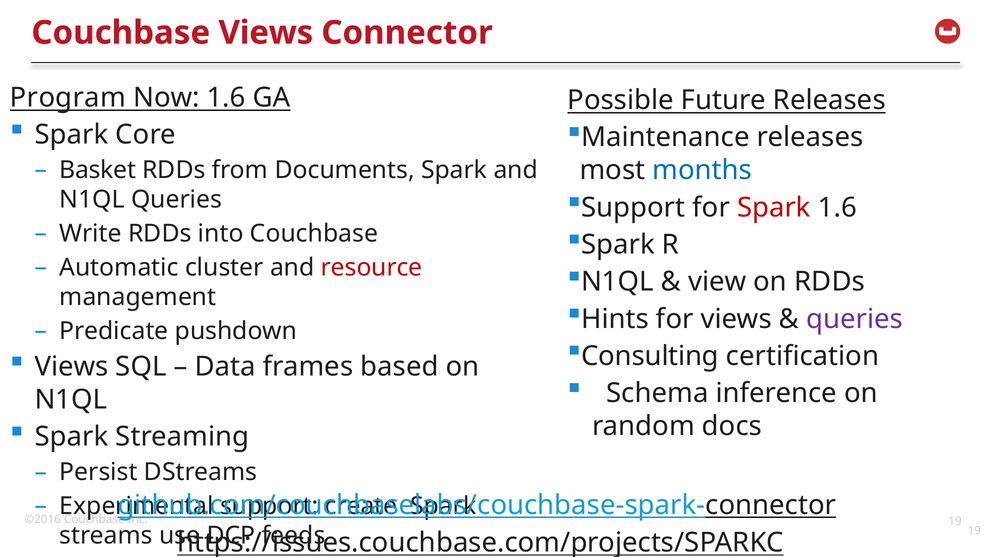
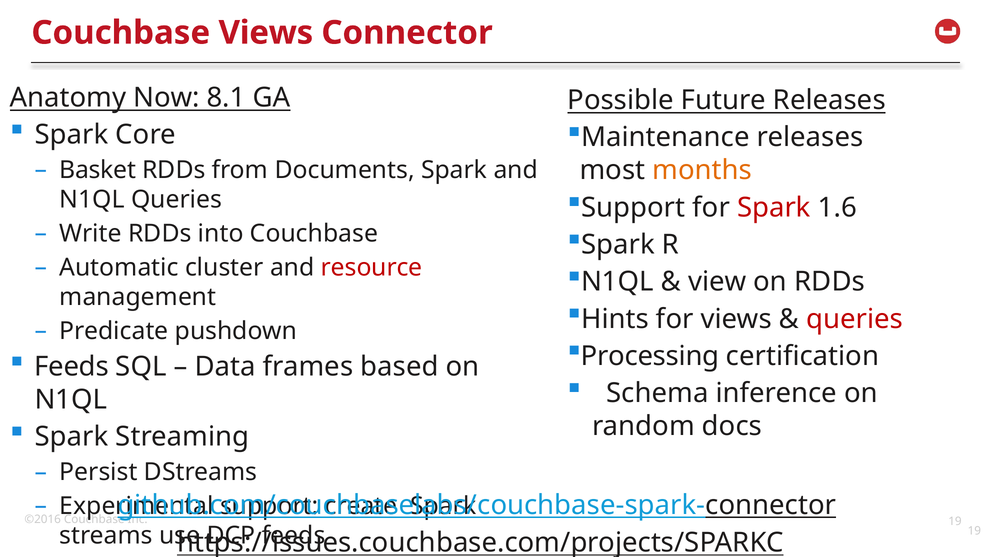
Program: Program -> Anatomy
Now 1.6: 1.6 -> 8.1
months colour: blue -> orange
queries at (855, 319) colour: purple -> red
Consulting: Consulting -> Processing
Views at (72, 367): Views -> Feeds
